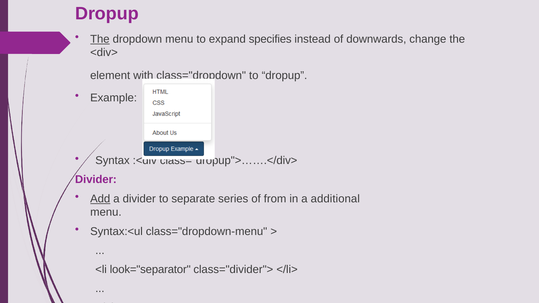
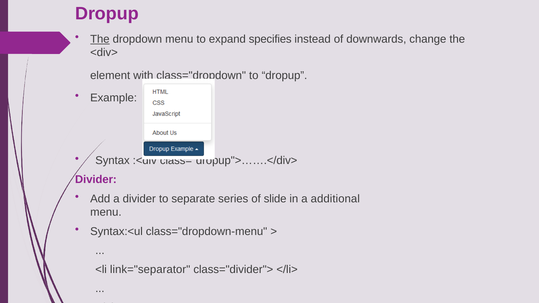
Add underline: present -> none
from: from -> slide
look="separator: look="separator -> link="separator
